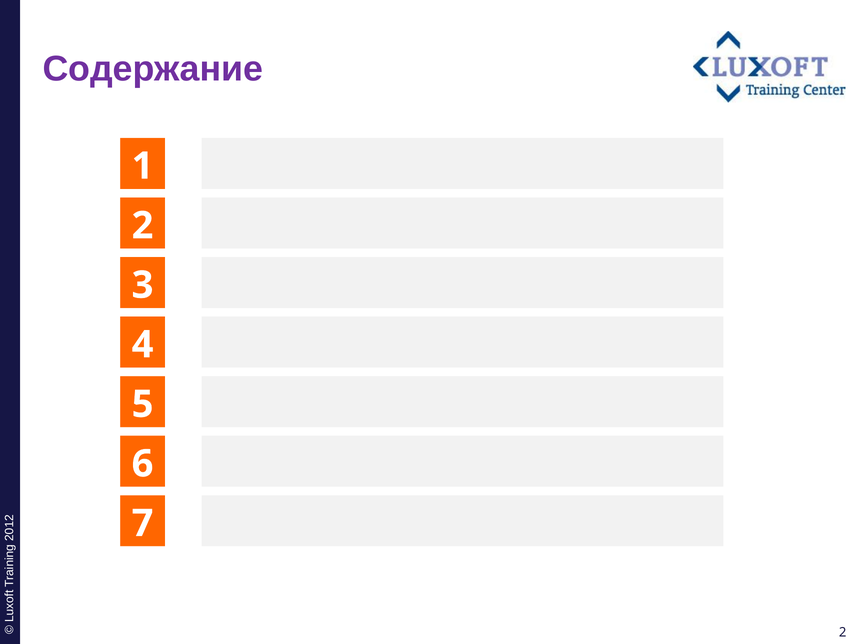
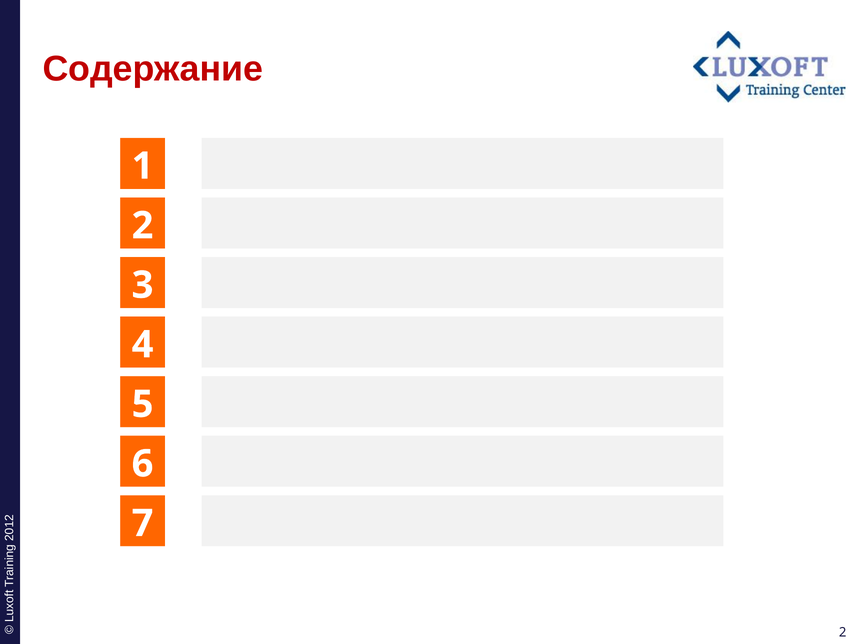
Содержание colour: purple -> red
